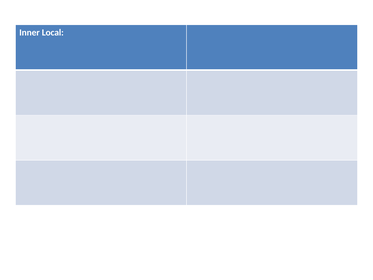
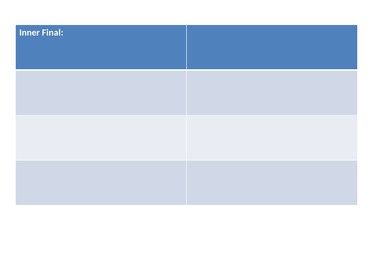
Local: Local -> Final
